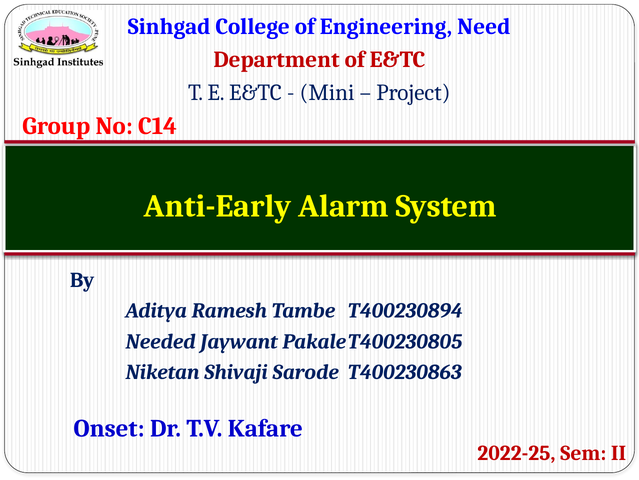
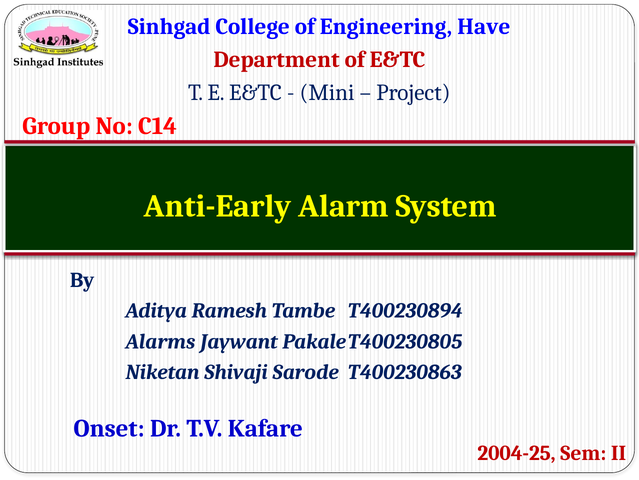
Need: Need -> Have
Needed: Needed -> Alarms
2022-25: 2022-25 -> 2004-25
